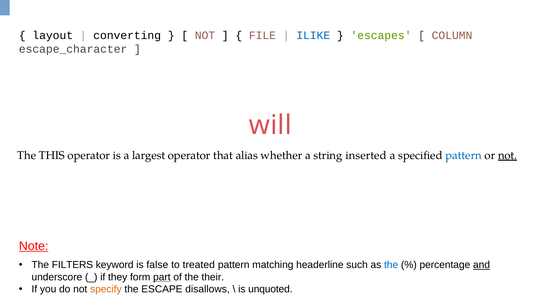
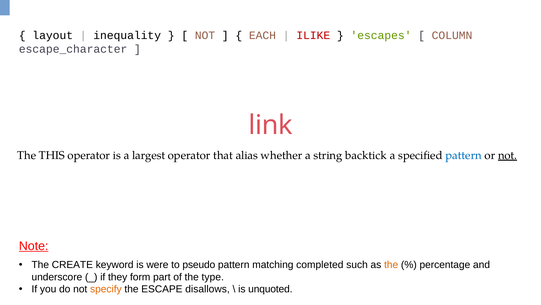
converting: converting -> inequality
FILE: FILE -> EACH
ILIKE colour: blue -> red
will: will -> link
inserted: inserted -> backtick
FILTERS: FILTERS -> CREATE
false: false -> were
treated: treated -> pseudo
headerline: headerline -> completed
the at (391, 264) colour: blue -> orange
and underline: present -> none
part underline: present -> none
their: their -> type
